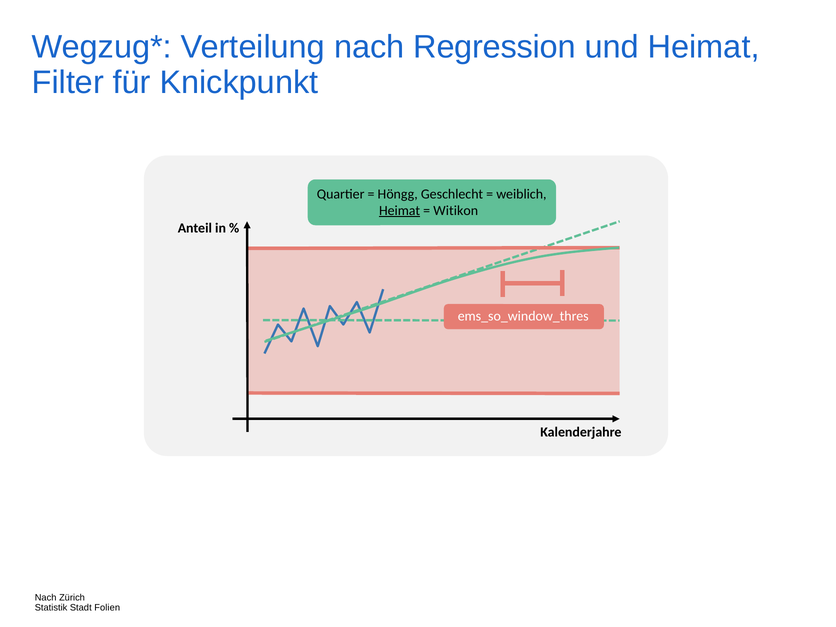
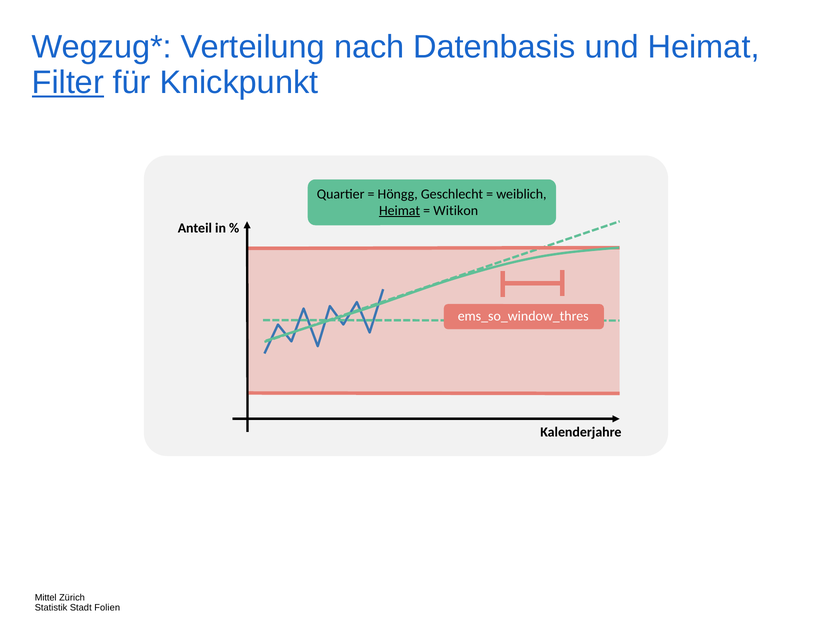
Regression: Regression -> Datenbasis
Filter underline: none -> present
Nach at (46, 598): Nach -> Mittel
